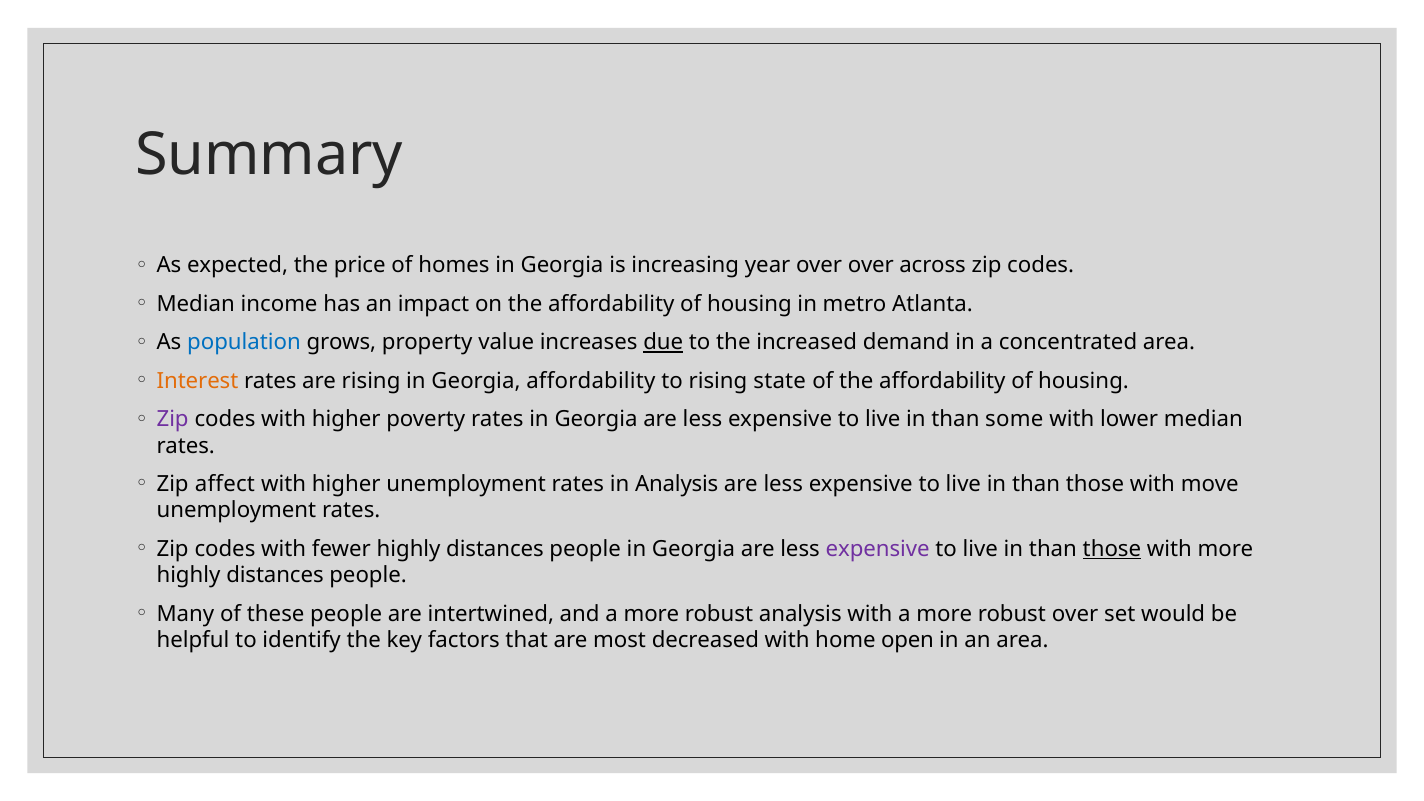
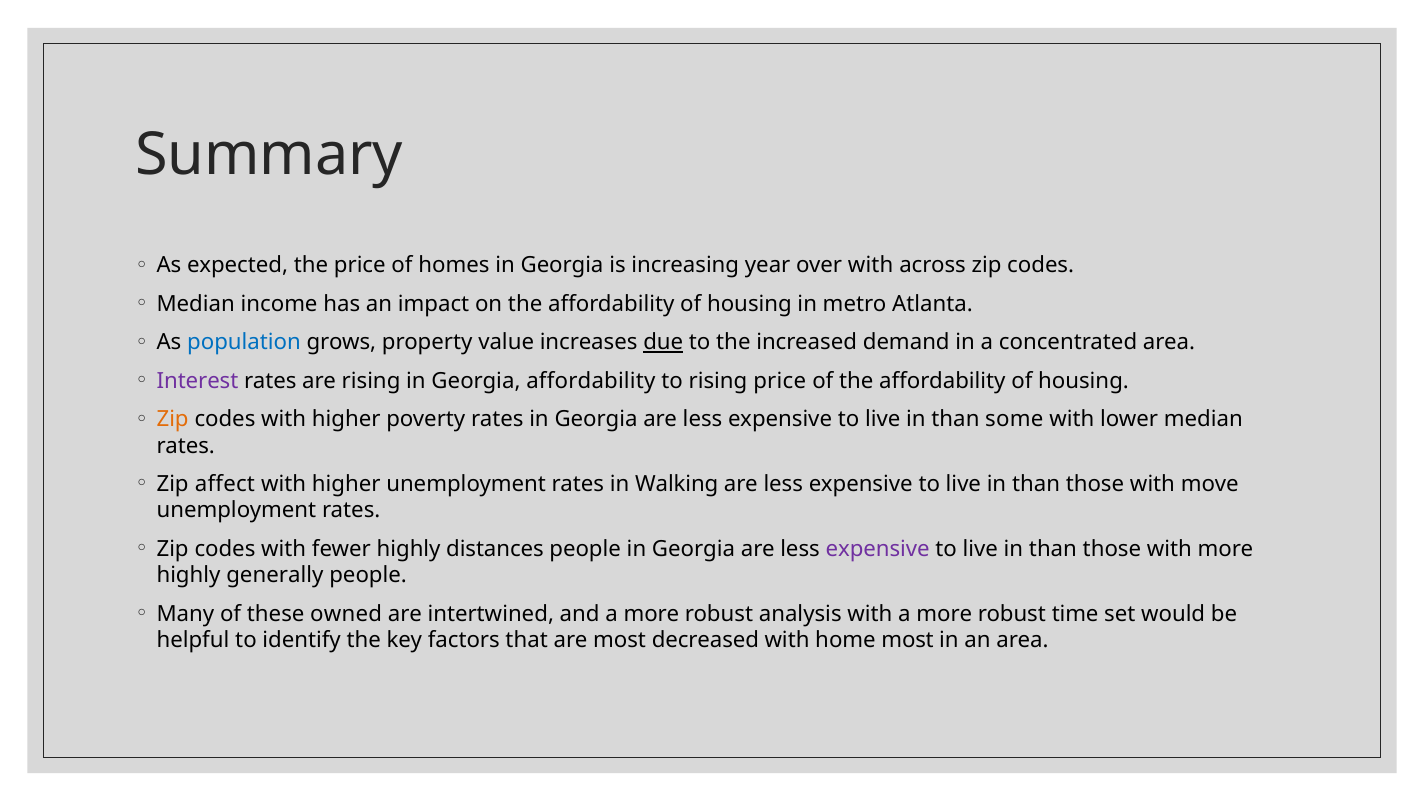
over over: over -> with
Interest colour: orange -> purple
rising state: state -> price
Zip at (173, 419) colour: purple -> orange
in Analysis: Analysis -> Walking
those at (1112, 549) underline: present -> none
distances at (275, 575): distances -> generally
these people: people -> owned
robust over: over -> time
home open: open -> most
